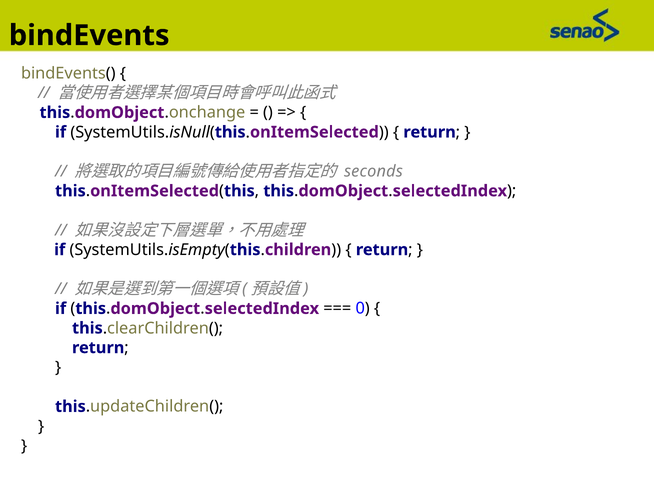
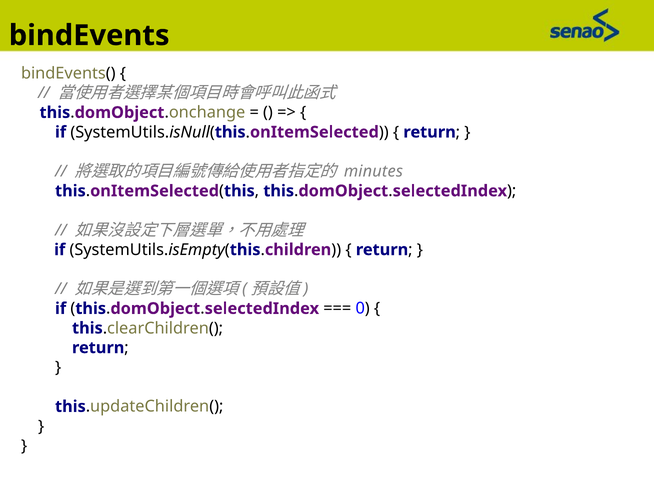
seconds: seconds -> minutes
